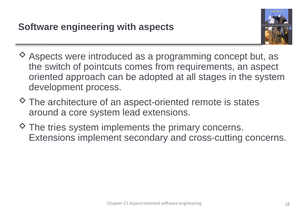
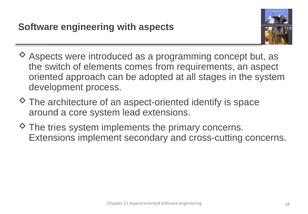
pointcuts: pointcuts -> elements
remote: remote -> identify
states: states -> space
